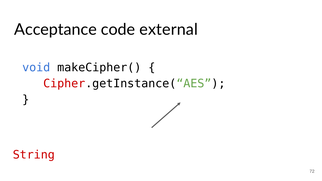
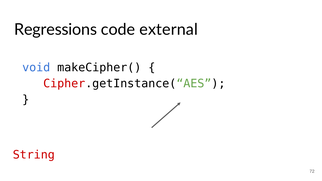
Acceptance: Acceptance -> Regressions
